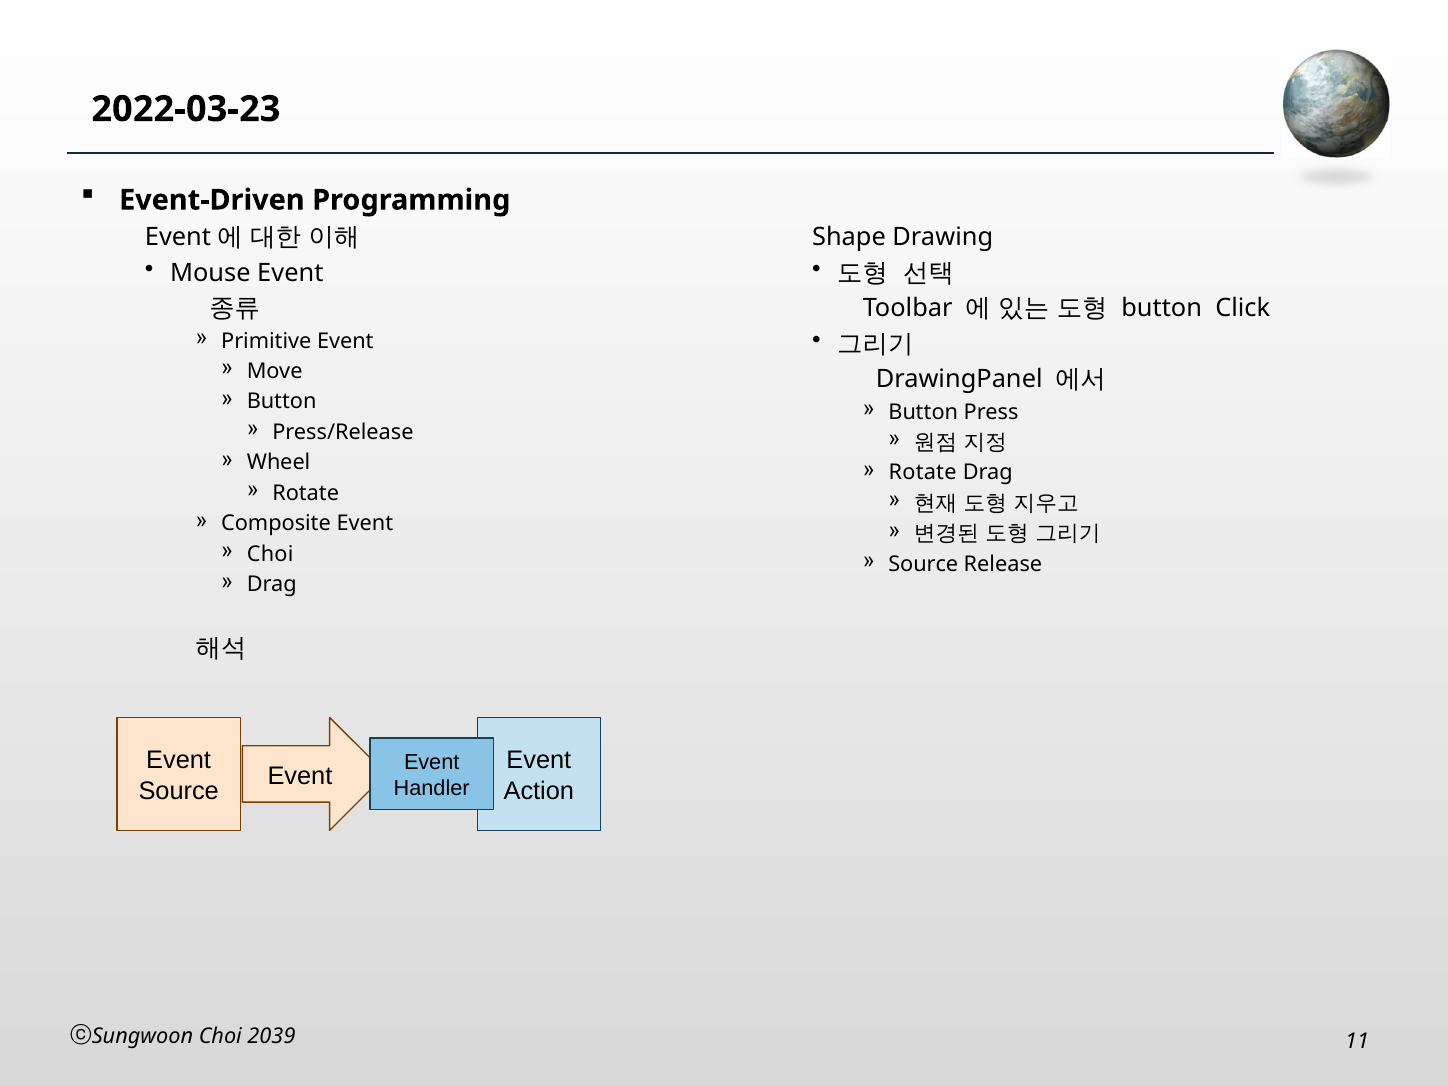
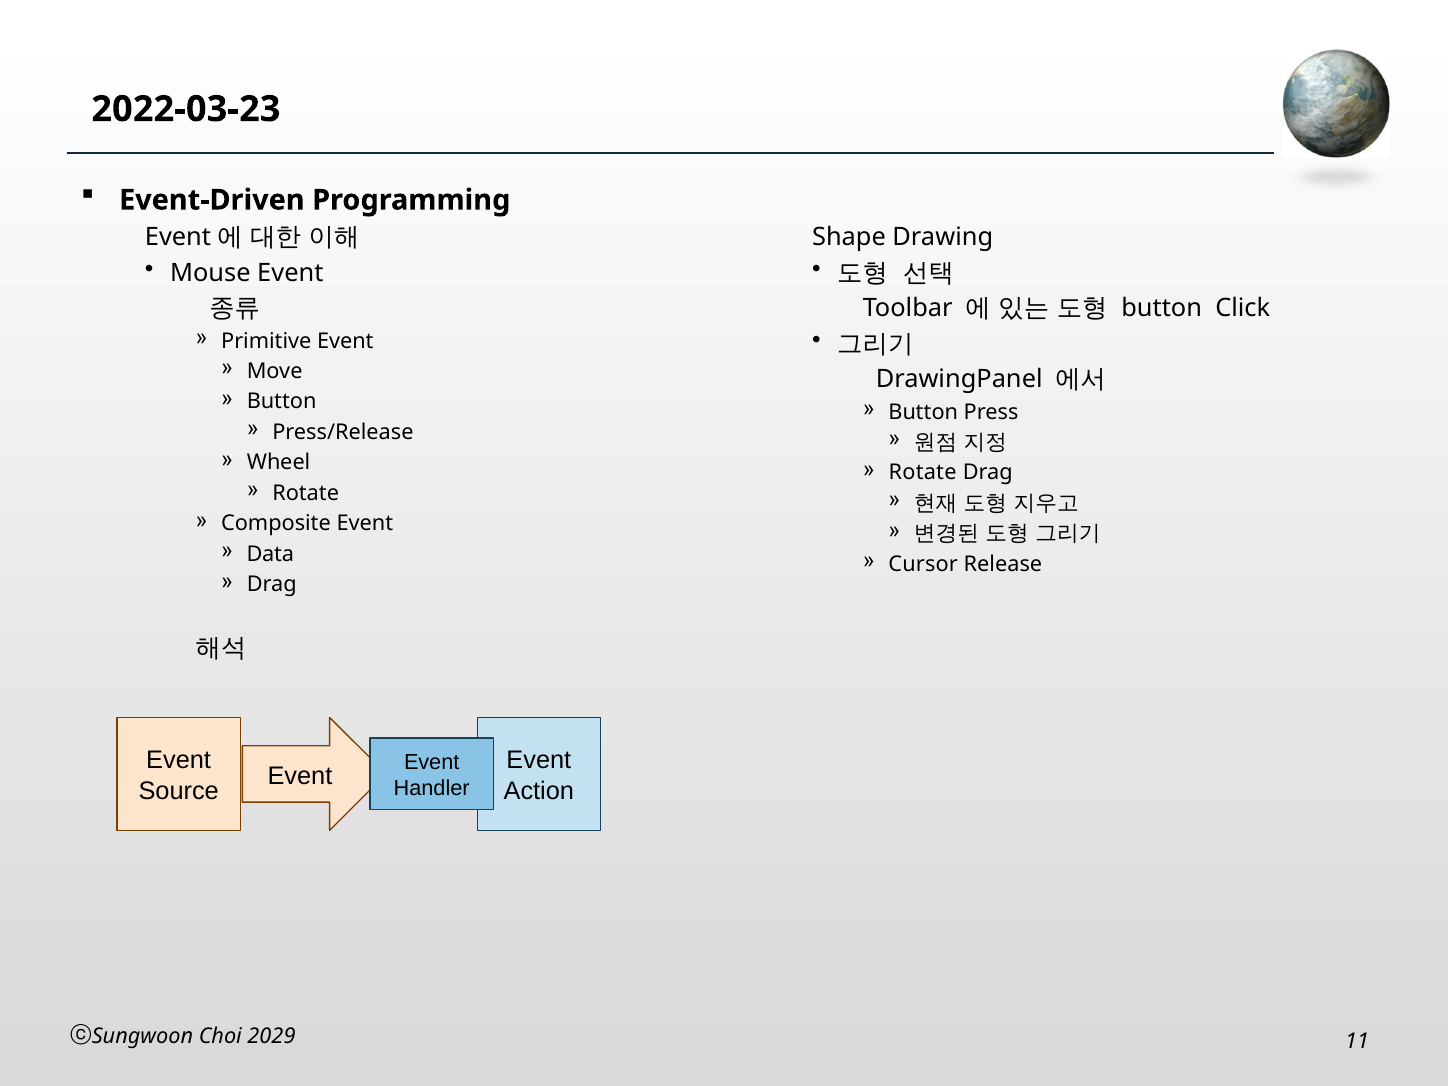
Choi at (270, 554): Choi -> Data
Source at (923, 564): Source -> Cursor
2039: 2039 -> 2029
